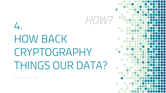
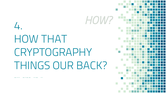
BACK: BACK -> THAT
DATA: DATA -> BACK
